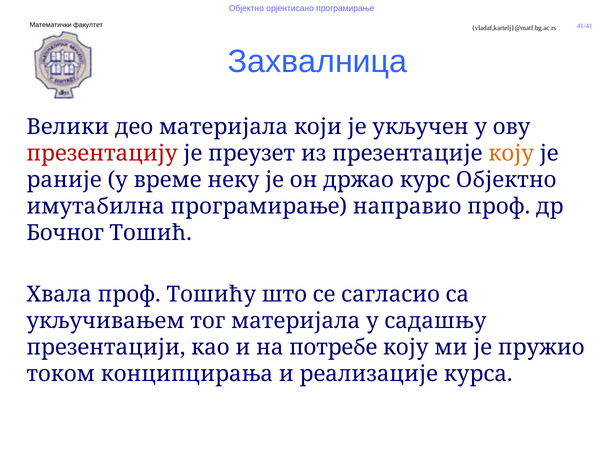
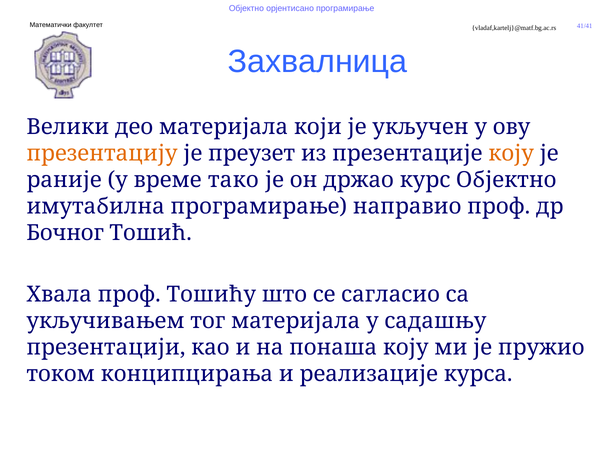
презентацију colour: red -> orange
неку: неку -> тако
потребе: потребе -> понаша
